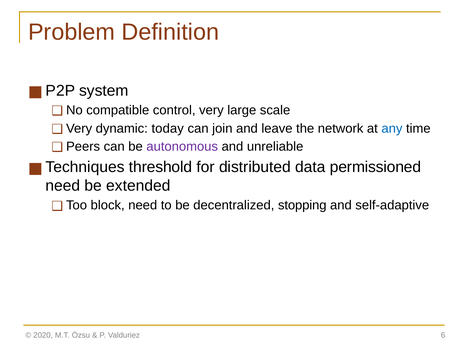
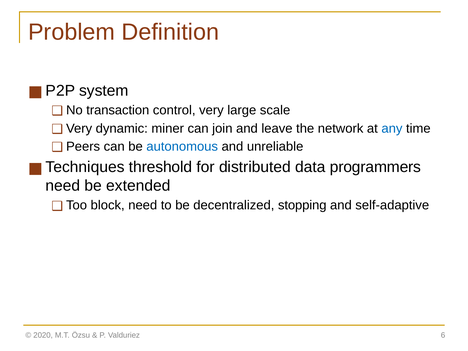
compatible: compatible -> transaction
today: today -> miner
autonomous colour: purple -> blue
permissioned: permissioned -> programmers
